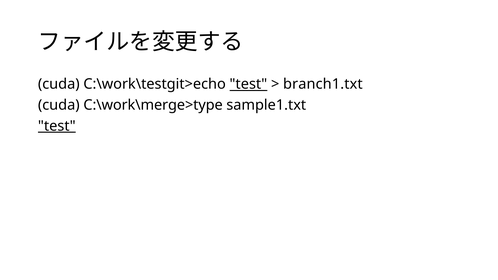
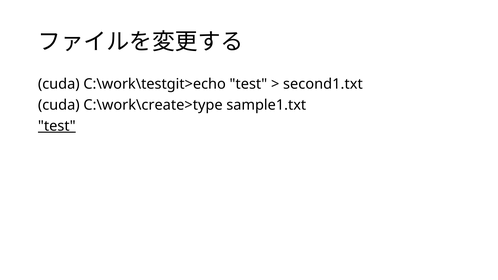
test at (248, 84) underline: present -> none
branch1.txt: branch1.txt -> second1.txt
C:\work\merge>type: C:\work\merge>type -> C:\work\create>type
